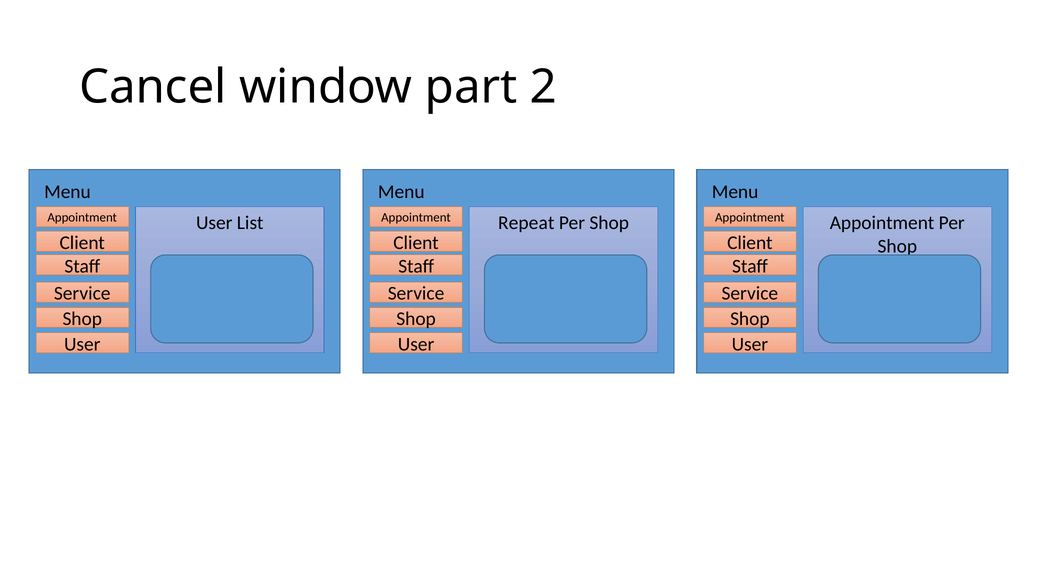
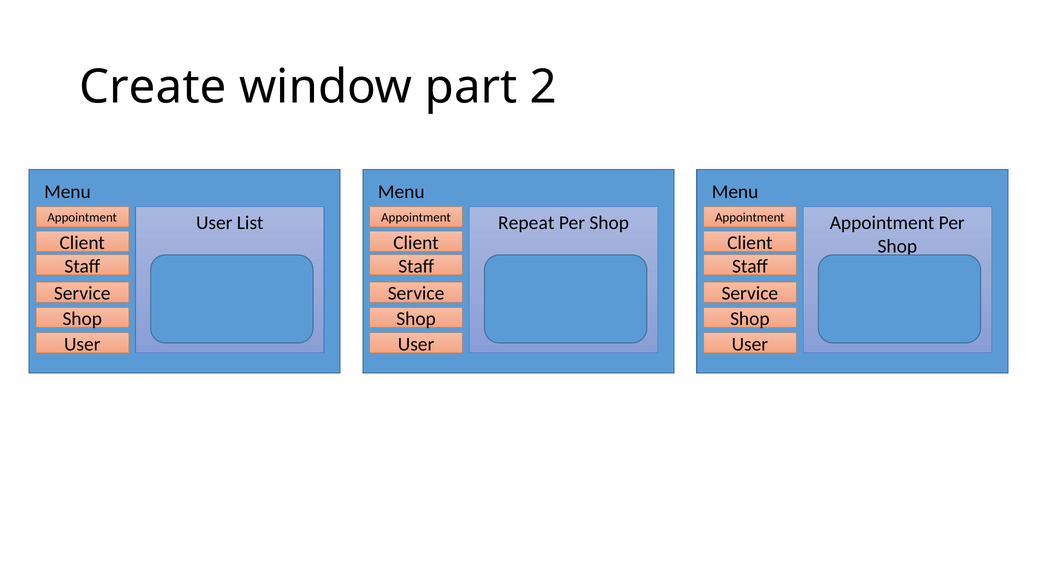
Cancel: Cancel -> Create
